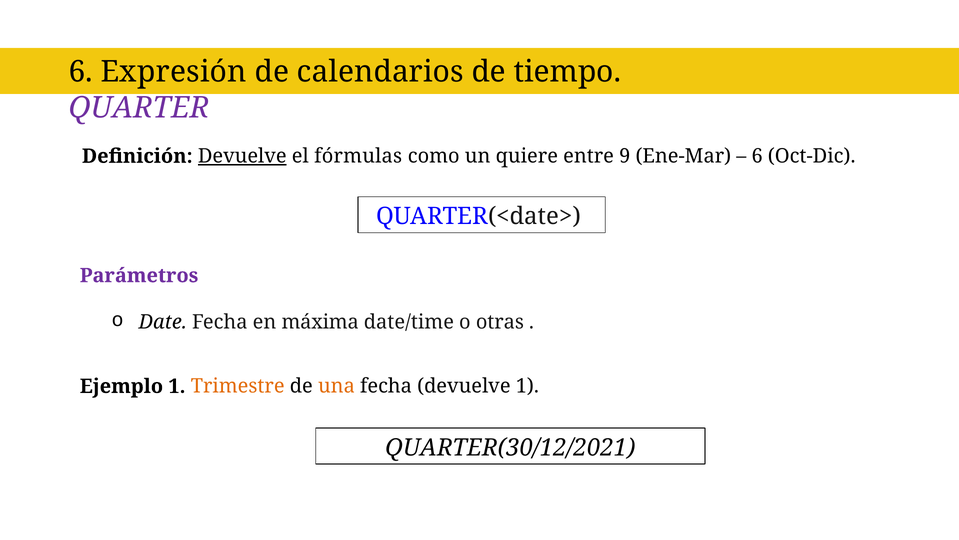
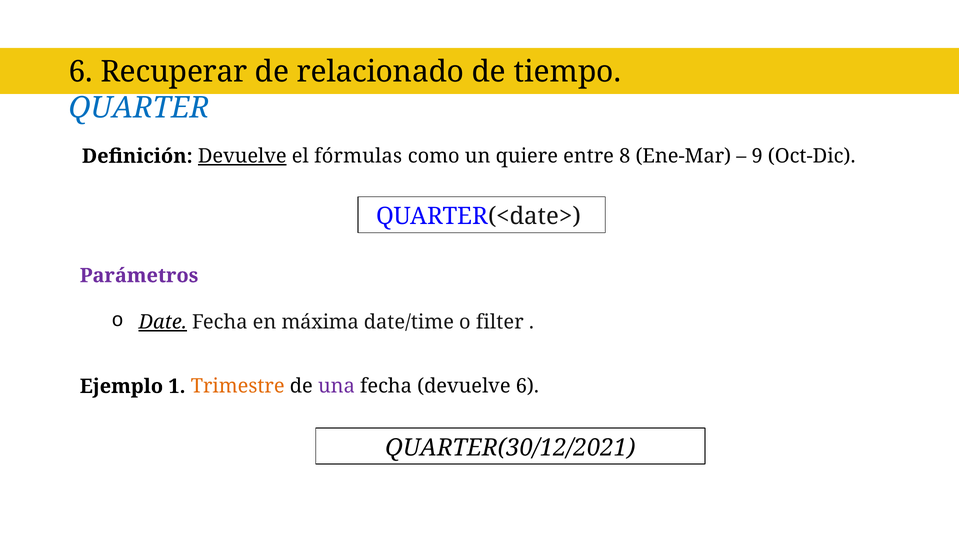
Expresión: Expresión -> Recuperar
calendarios: calendarios -> relacionado
QUARTER colour: purple -> blue
9: 9 -> 8
6 at (757, 156): 6 -> 9
Date underline: none -> present
otras: otras -> filter
una colour: orange -> purple
devuelve 1: 1 -> 6
